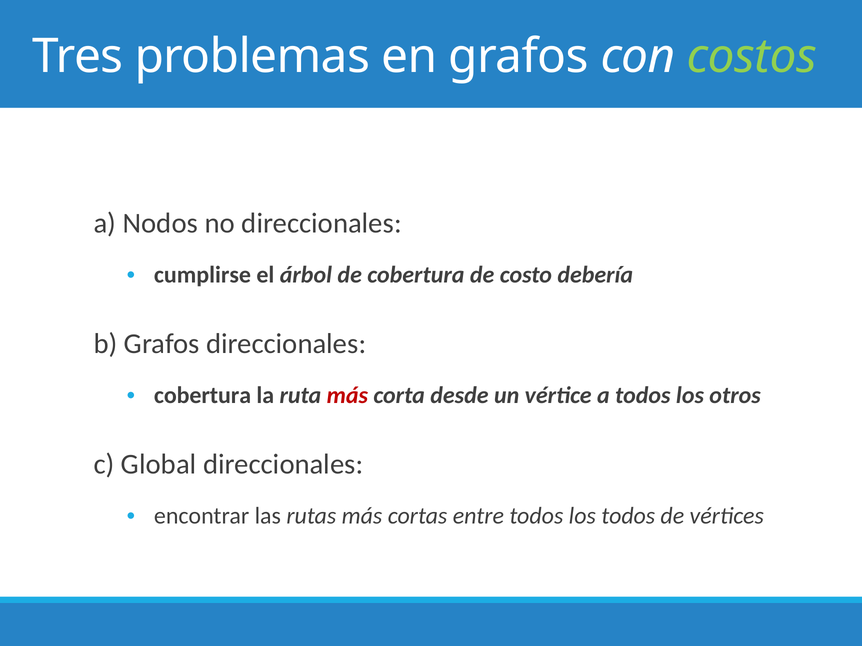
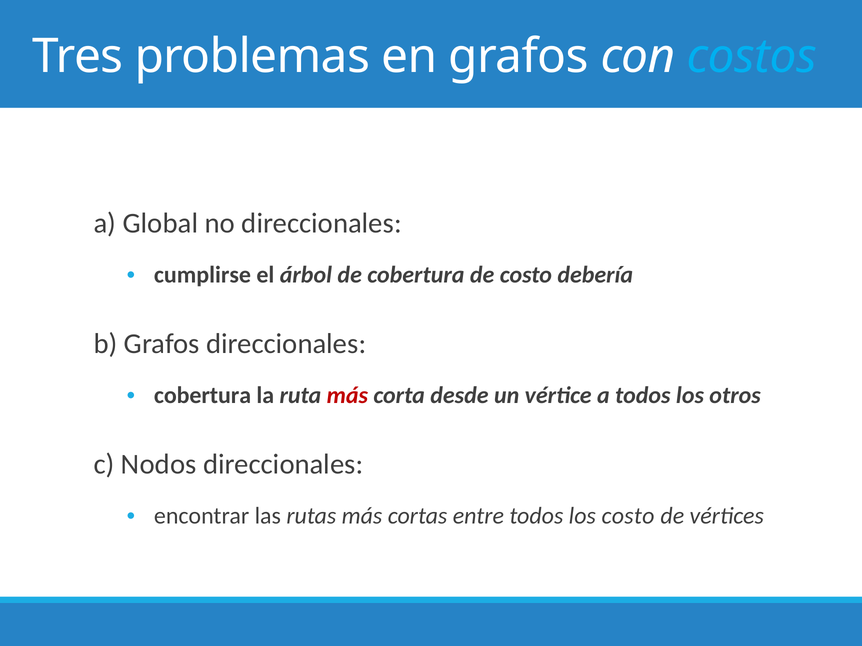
costos colour: light green -> light blue
Nodos: Nodos -> Global
Global: Global -> Nodos
los todos: todos -> costo
